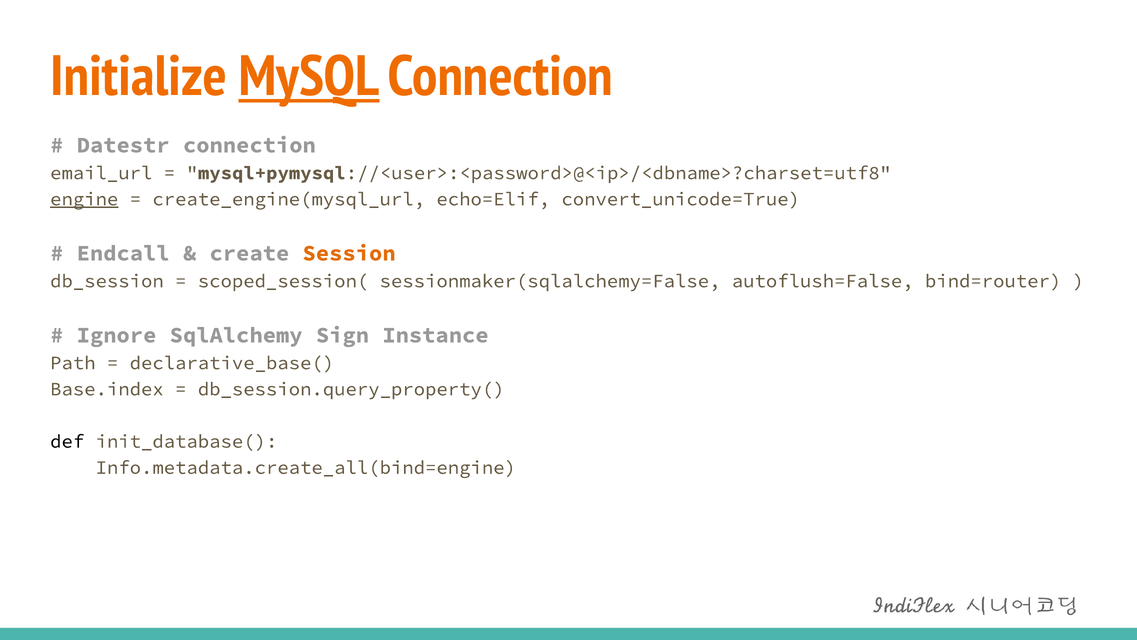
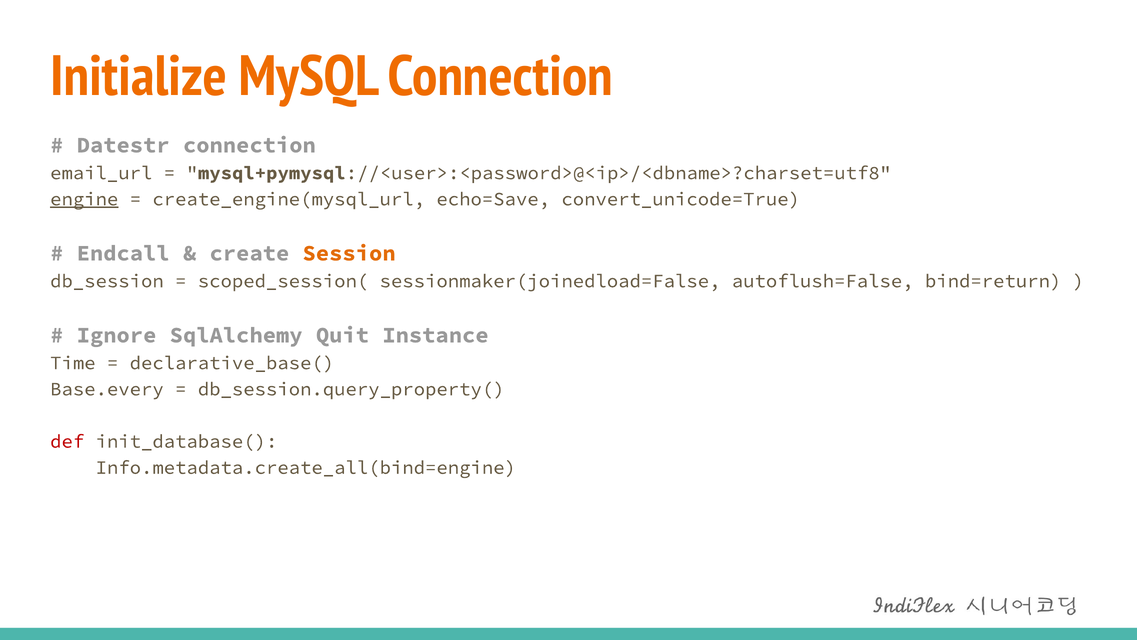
MySQL underline: present -> none
echo=Elif: echo=Elif -> echo=Save
sessionmaker(sqlalchemy=False: sessionmaker(sqlalchemy=False -> sessionmaker(joinedload=False
bind=router: bind=router -> bind=return
Sign: Sign -> Quit
Path: Path -> Time
Base.index: Base.index -> Base.every
def colour: black -> red
